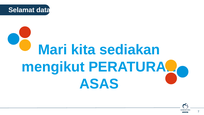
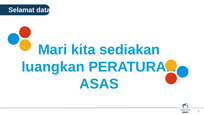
mengikut: mengikut -> luangkan
